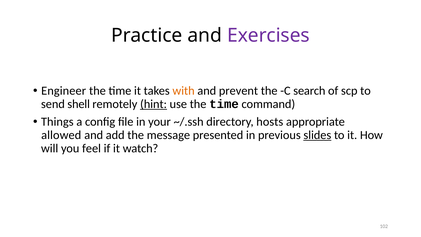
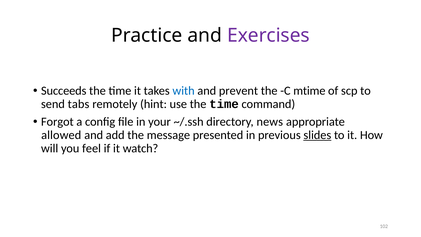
Engineer: Engineer -> Succeeds
with colour: orange -> blue
search: search -> mtime
shell: shell -> tabs
hint underline: present -> none
Things: Things -> Forgot
hosts: hosts -> news
